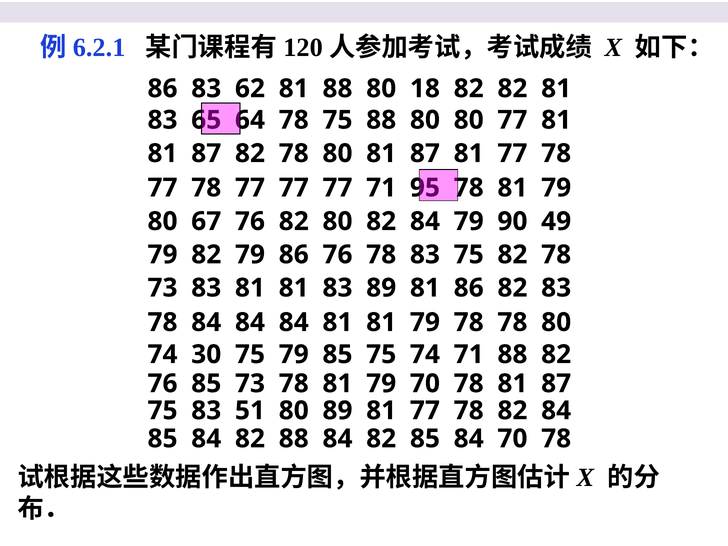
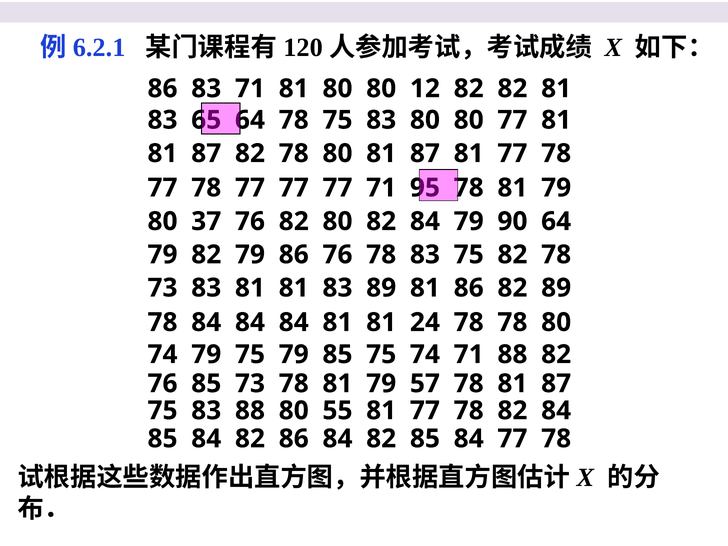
62 at (250, 89): 62 -> 71
81 88: 88 -> 80
18: 18 -> 12
78 75 88: 88 -> 83
67: 67 -> 37
90 49: 49 -> 64
82 83: 83 -> 89
81 81 79: 79 -> 24
74 30: 30 -> 79
79 70: 70 -> 57
83 51: 51 -> 88
80 89: 89 -> 55
82 88: 88 -> 86
84 70: 70 -> 77
